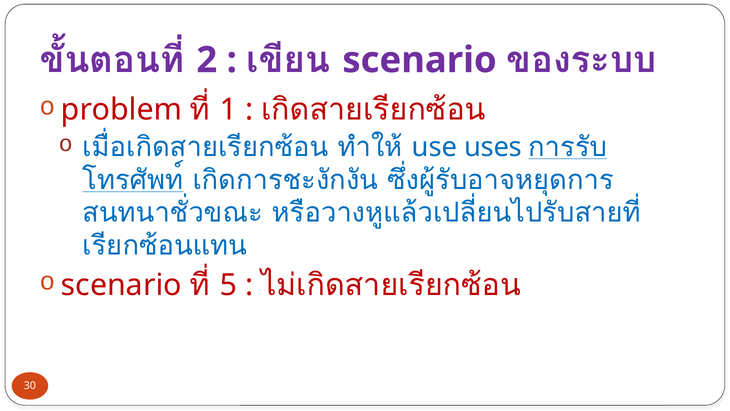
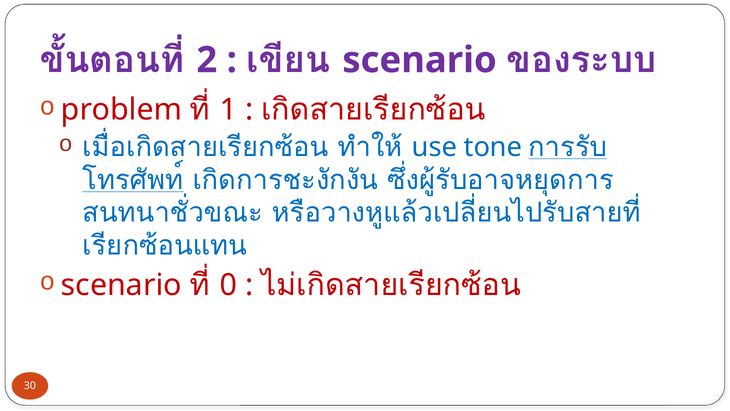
uses: uses -> tone
5: 5 -> 0
